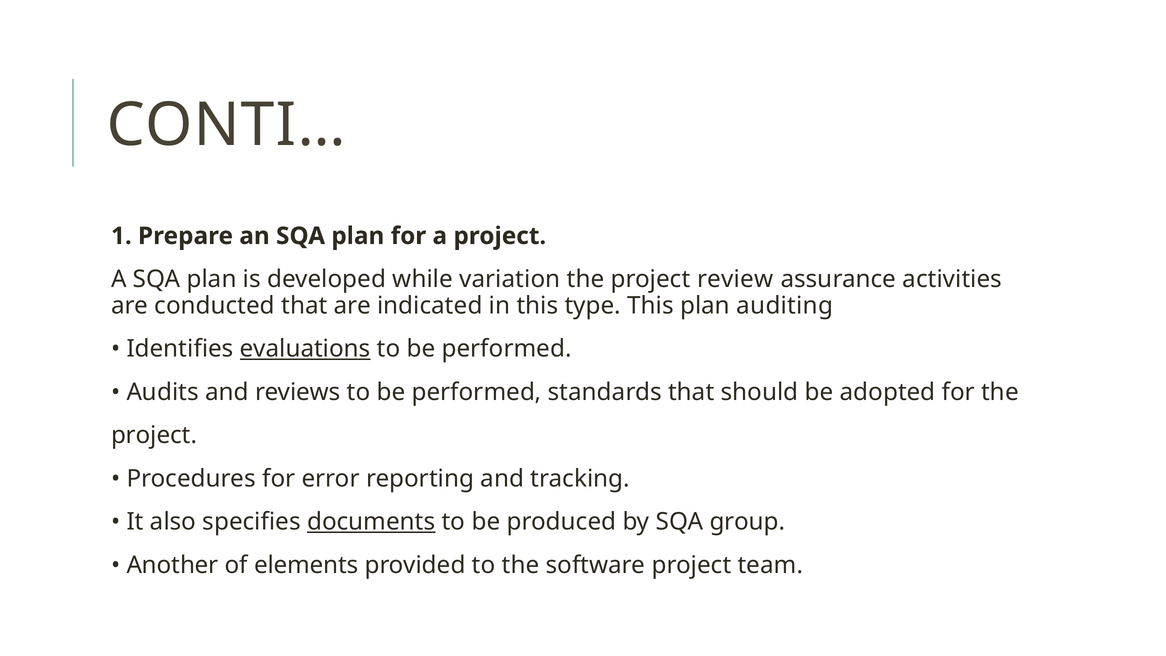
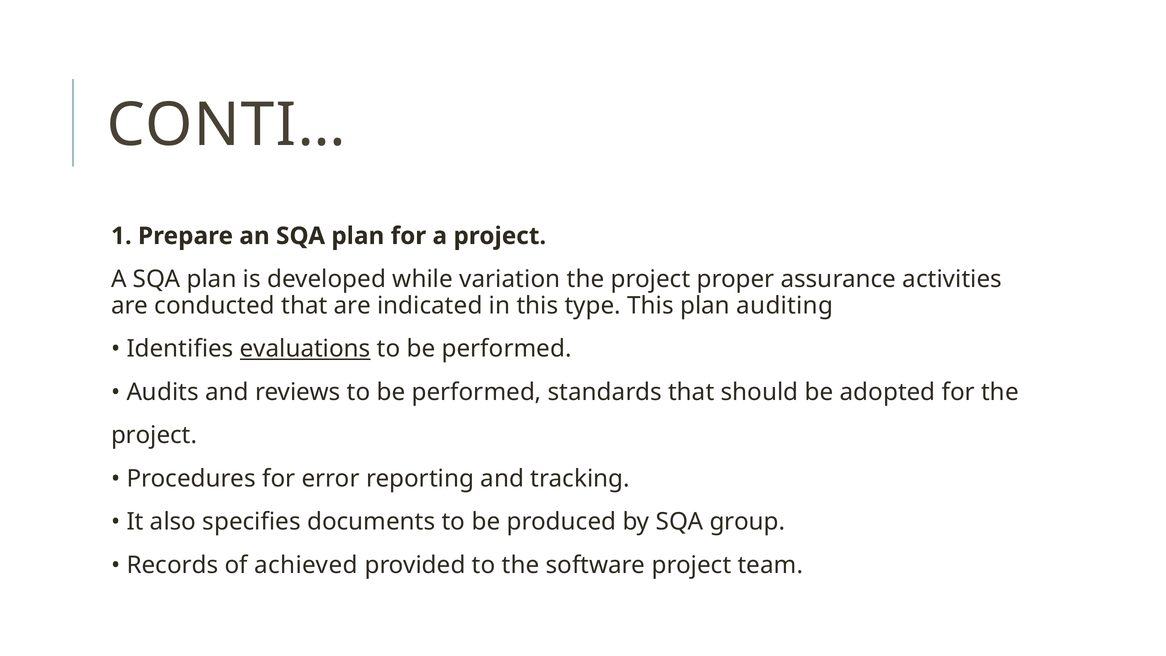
review: review -> proper
documents underline: present -> none
Another: Another -> Records
elements: elements -> achieved
